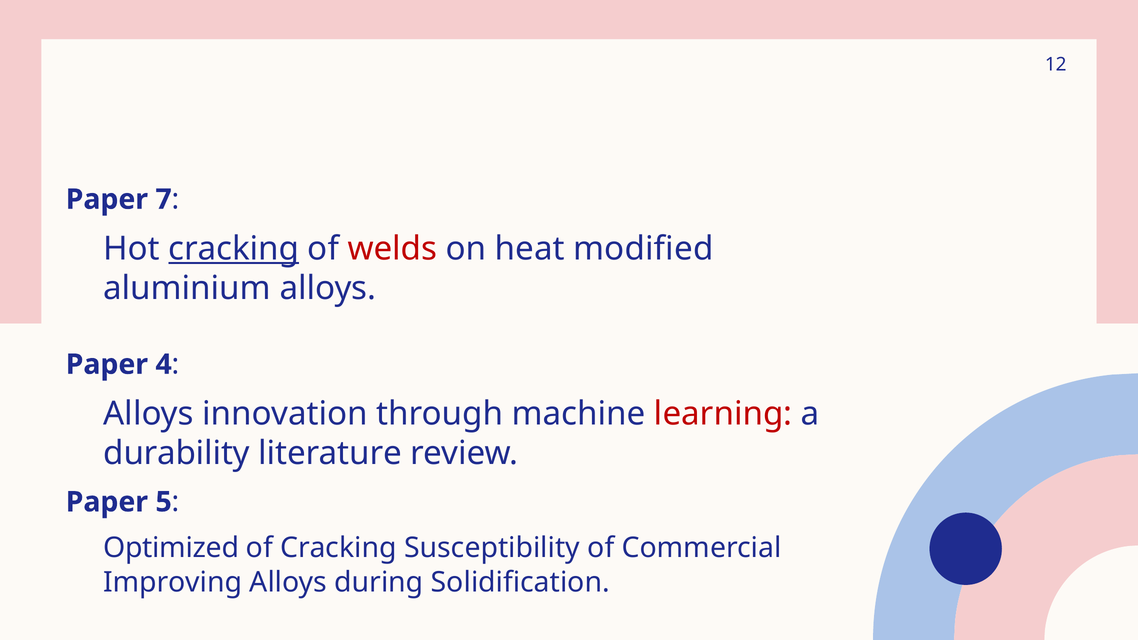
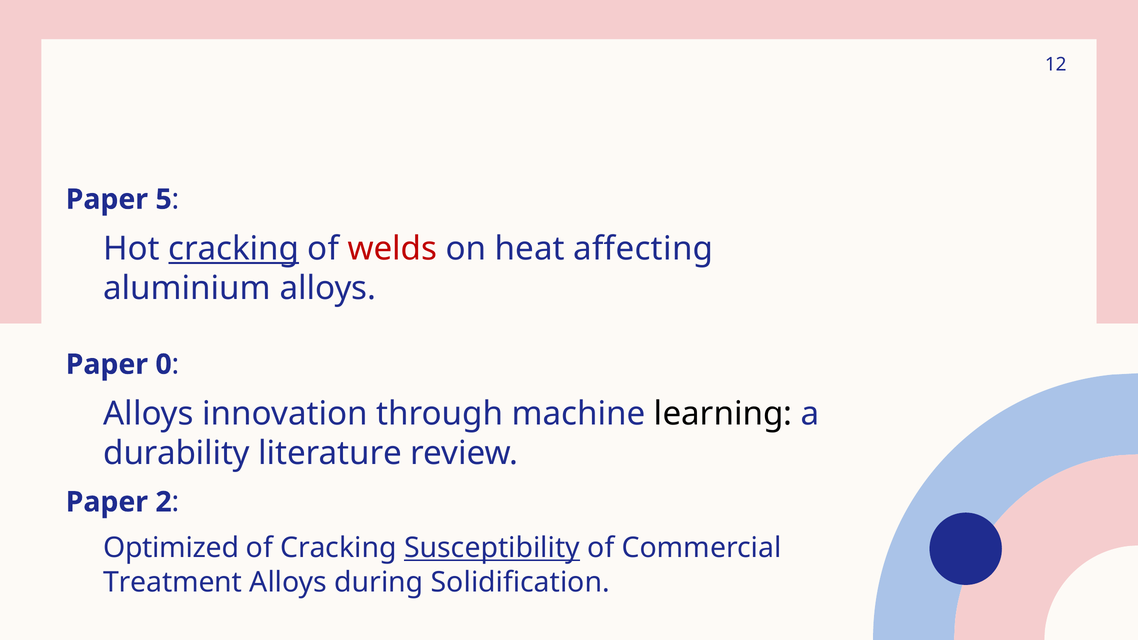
7: 7 -> 5
modified: modified -> affecting
4: 4 -> 0
learning colour: red -> black
5: 5 -> 2
Susceptibility underline: none -> present
Improving: Improving -> Treatment
